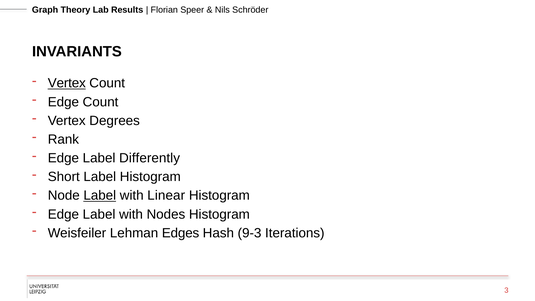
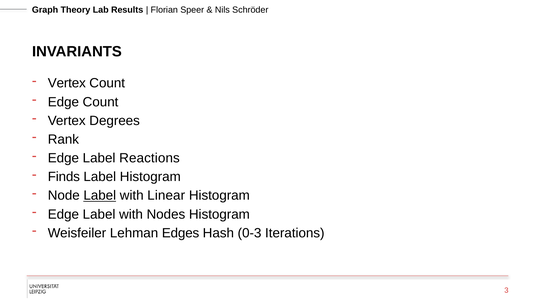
Vertex at (67, 83) underline: present -> none
Differently: Differently -> Reactions
Short: Short -> Finds
9-3: 9-3 -> 0-3
